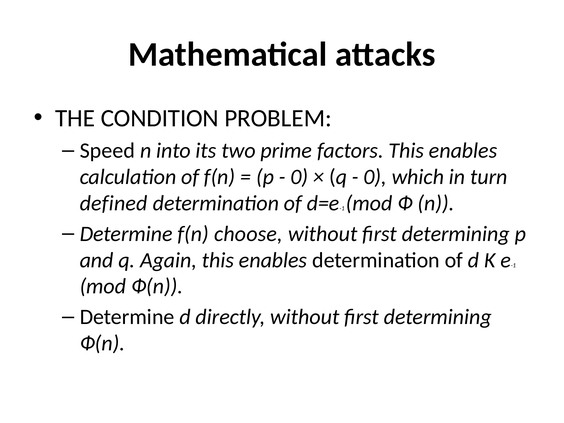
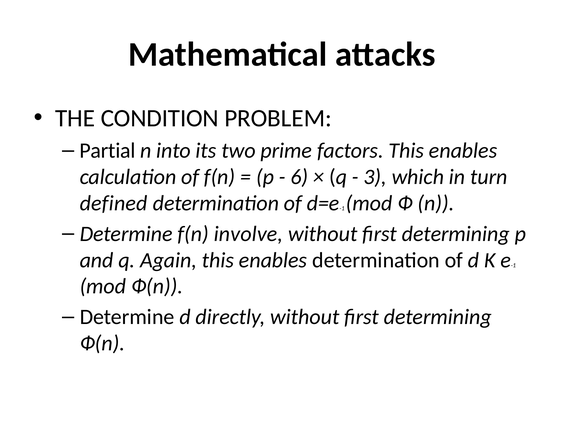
Speed: Speed -> Partial
0 at (299, 177): 0 -> 6
0 at (375, 177): 0 -> 3
choose: choose -> involve
